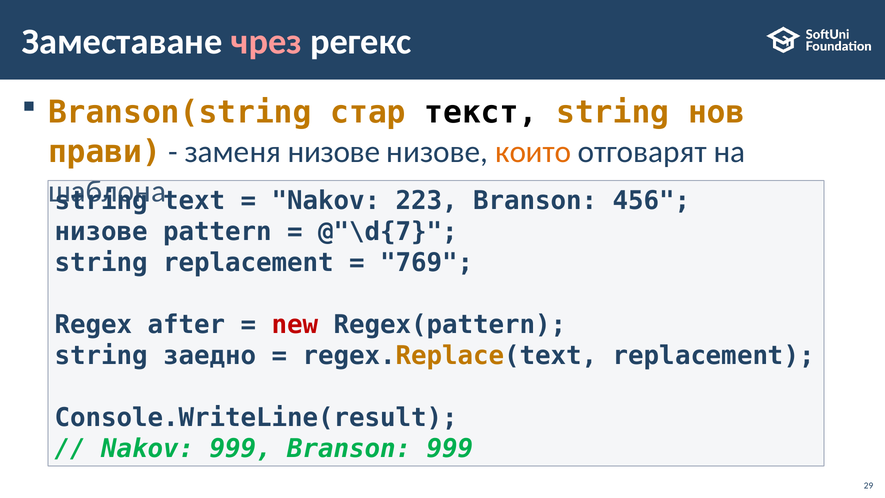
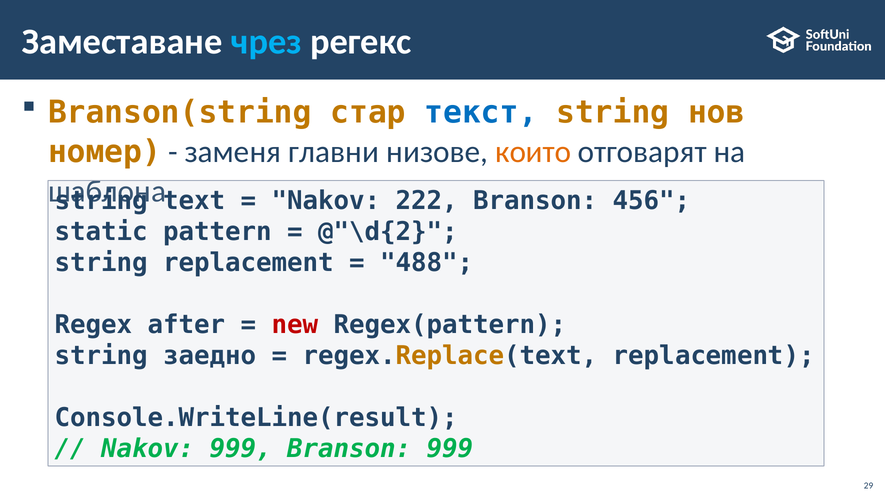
чрез colour: pink -> light blue
текст colour: black -> blue
прави: прави -> номер
заменя низове: низове -> главни
223: 223 -> 222
низове at (101, 232): низове -> static
@"\d{7: @"\d{7 -> @"\d{2
769: 769 -> 488
